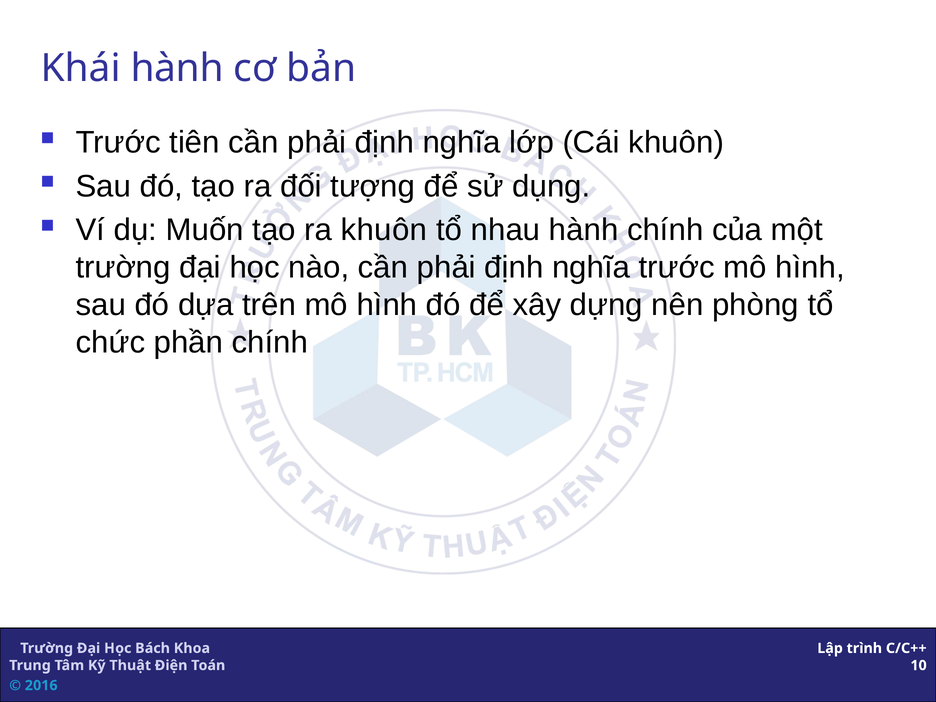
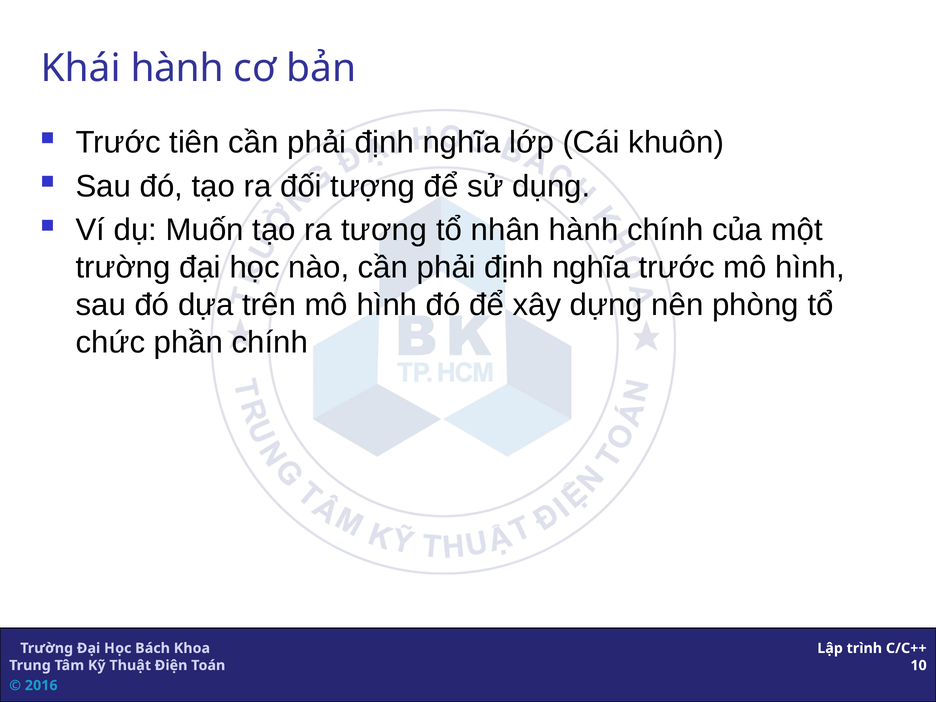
ra khuôn: khuôn -> tương
nhau: nhau -> nhân
